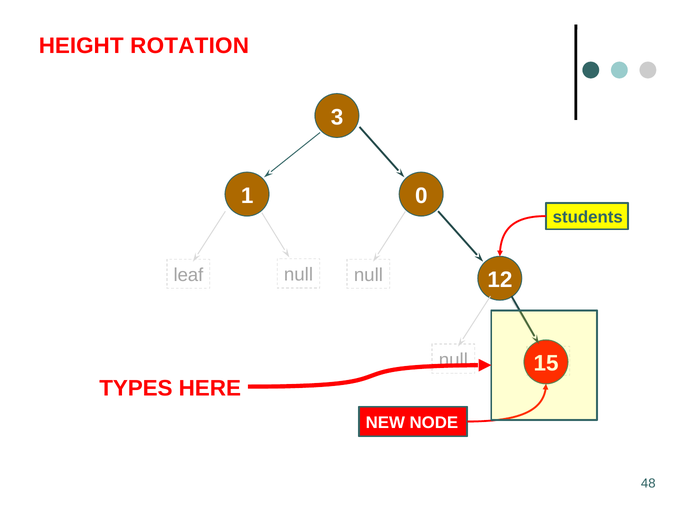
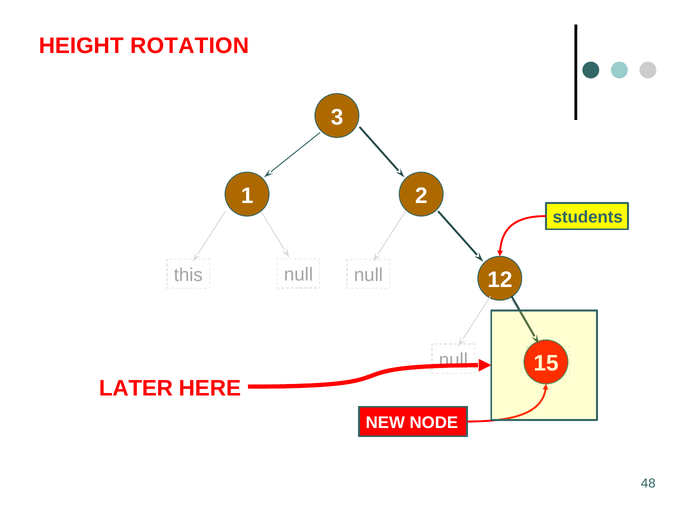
1 0: 0 -> 2
leaf: leaf -> this
TYPES: TYPES -> LATER
